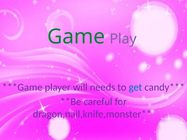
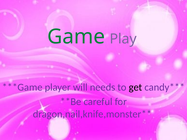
get colour: blue -> black
